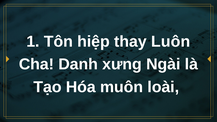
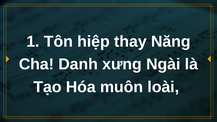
Luôn: Luôn -> Năng
